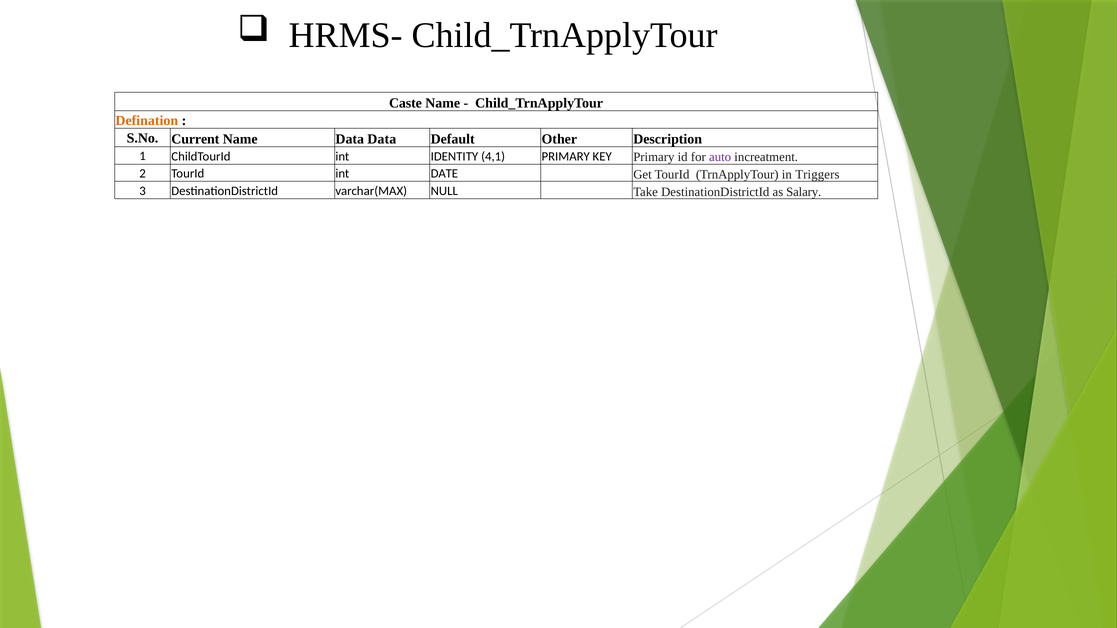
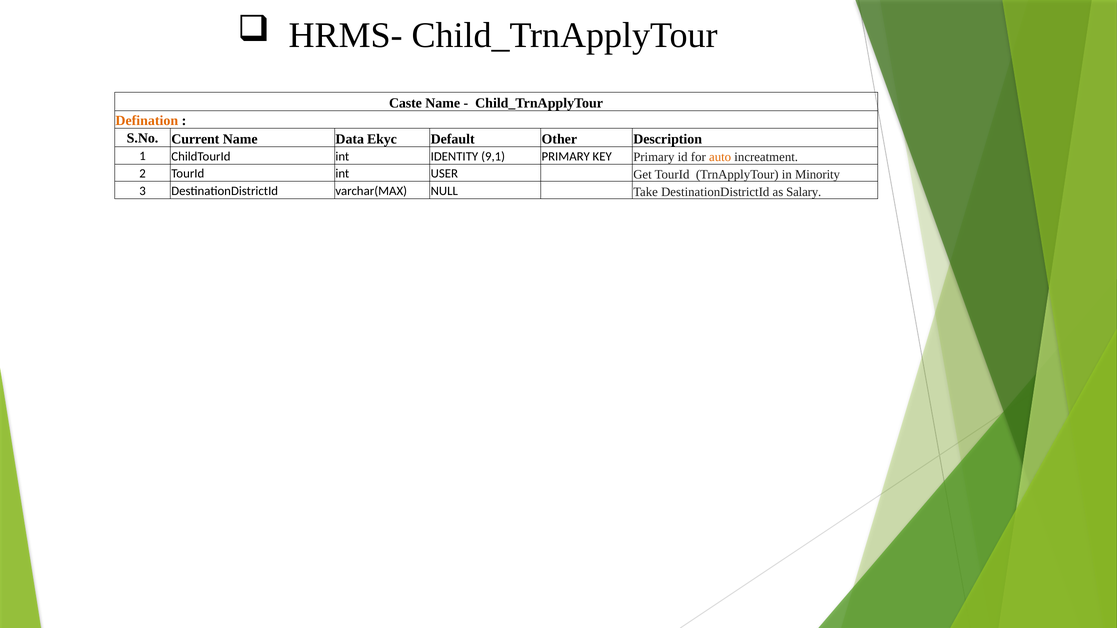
Data Data: Data -> Ekyc
4,1: 4,1 -> 9,1
auto colour: purple -> orange
DATE: DATE -> USER
Triggers: Triggers -> Minority
